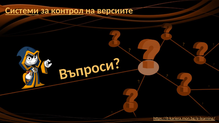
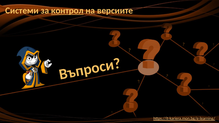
Системи underline: present -> none
